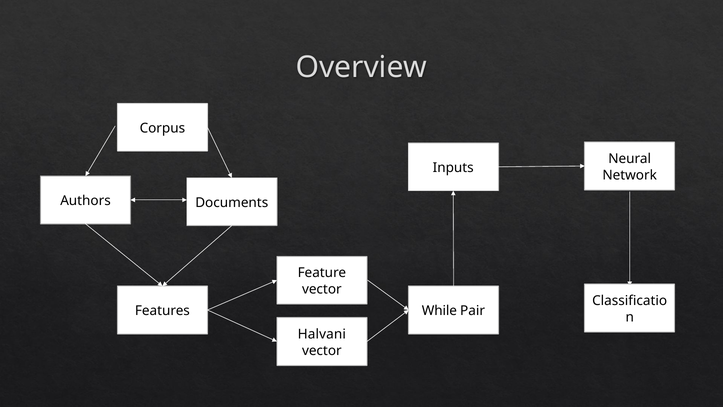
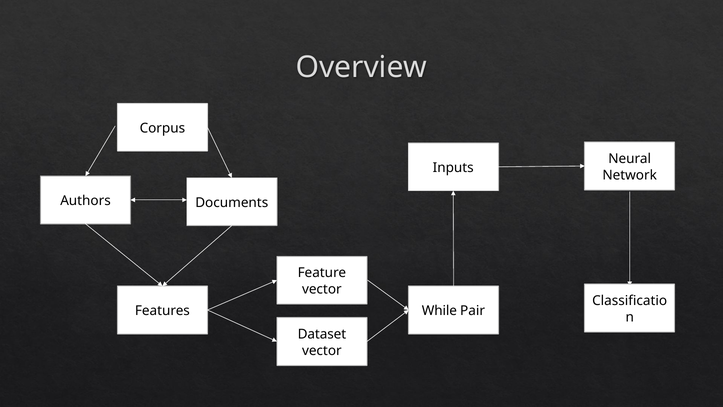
Halvani: Halvani -> Dataset
